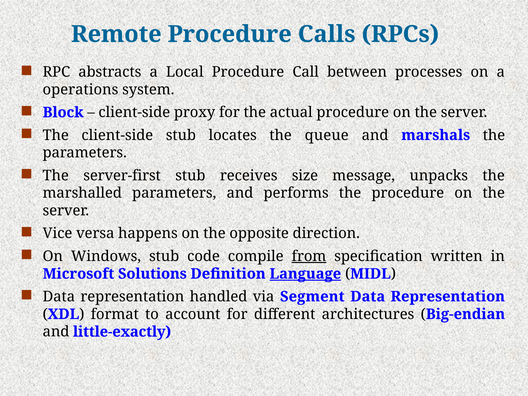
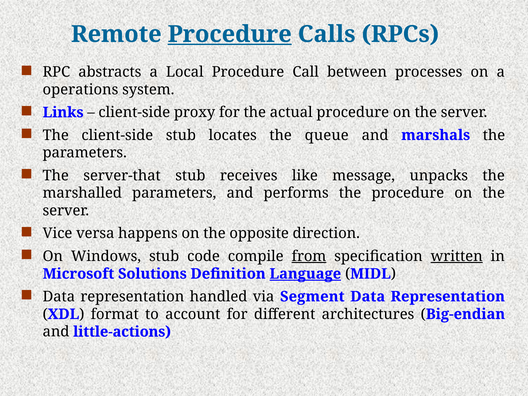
Procedure at (230, 34) underline: none -> present
Block: Block -> Links
server-first: server-first -> server-that
size: size -> like
written underline: none -> present
little-exactly: little-exactly -> little-actions
